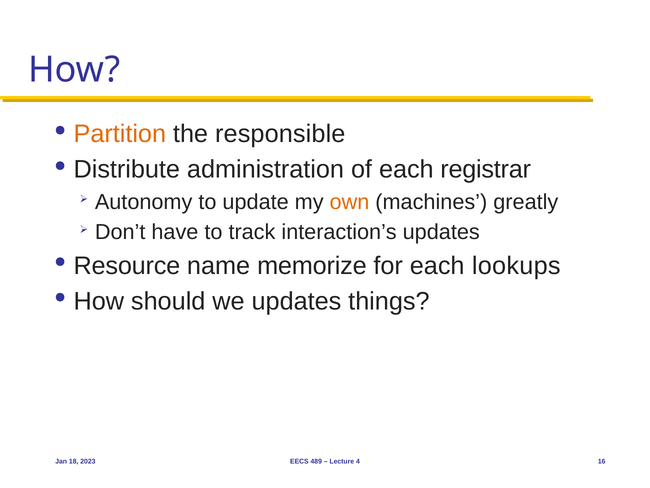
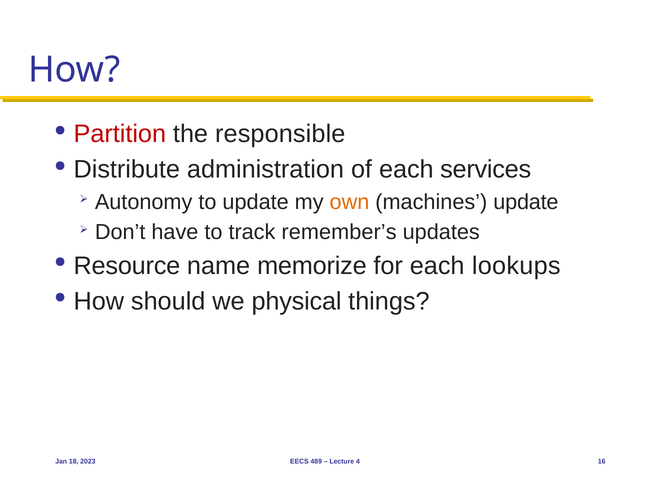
Partition colour: orange -> red
registrar: registrar -> services
machines greatly: greatly -> update
interaction’s: interaction’s -> remember’s
we updates: updates -> physical
